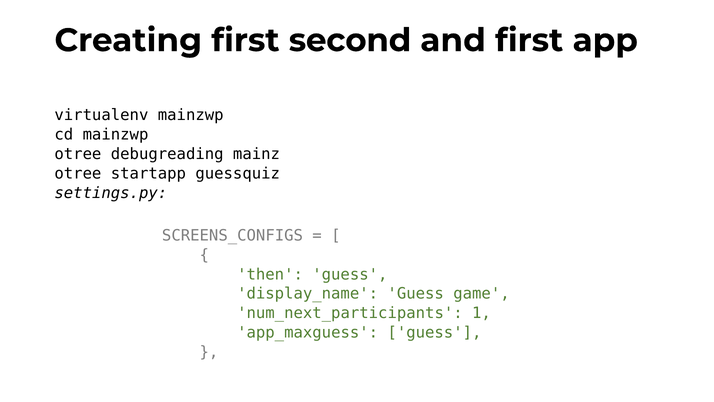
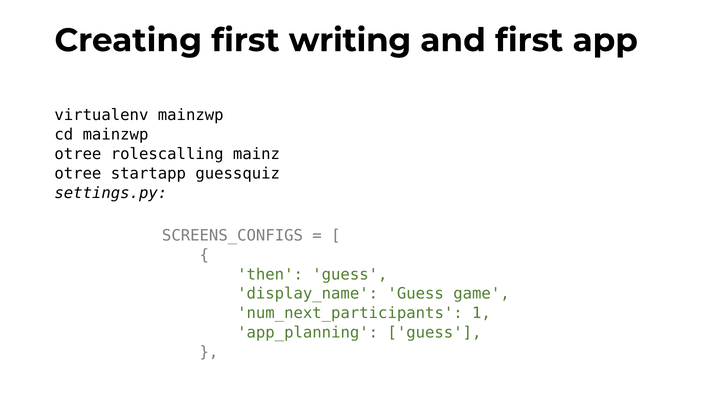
second: second -> writing
debugreading: debugreading -> rolescalling
app_maxguess: app_maxguess -> app_planning
